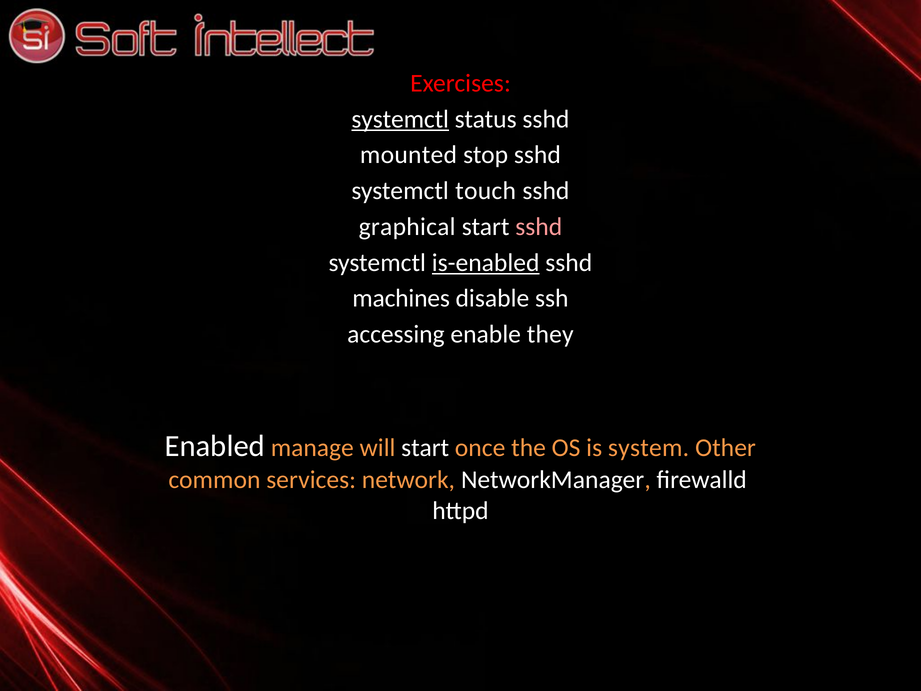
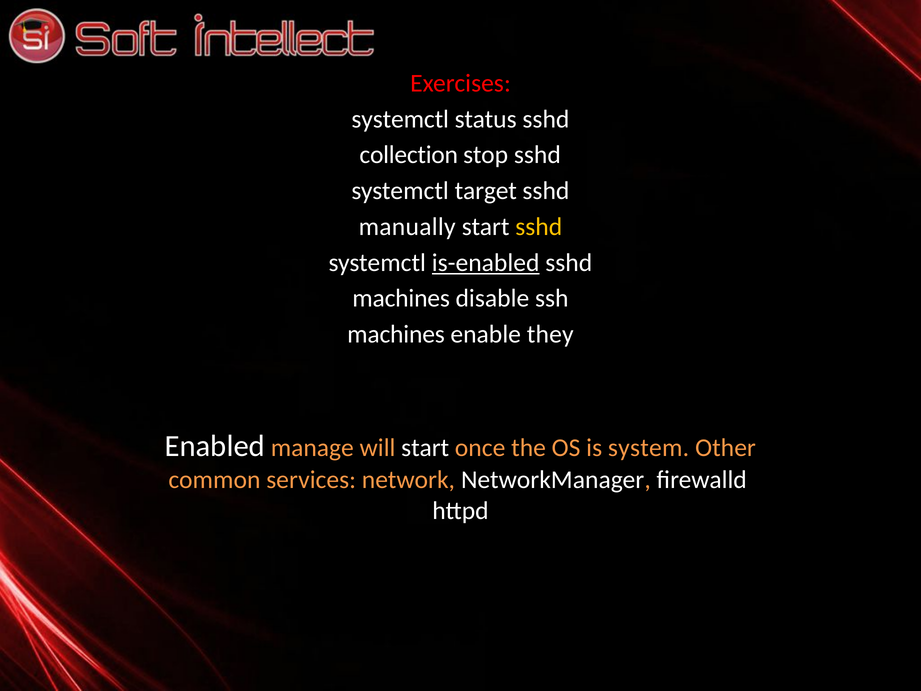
systemctl at (400, 119) underline: present -> none
mounted: mounted -> collection
touch: touch -> target
graphical: graphical -> manually
sshd at (539, 227) colour: pink -> yellow
accessing at (396, 334): accessing -> machines
